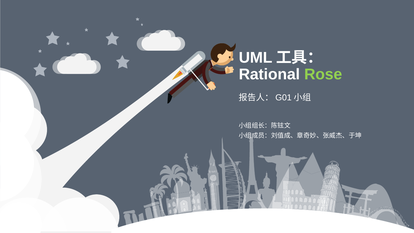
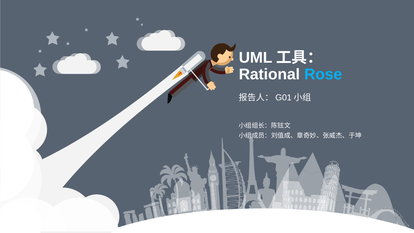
Rose colour: light green -> light blue
